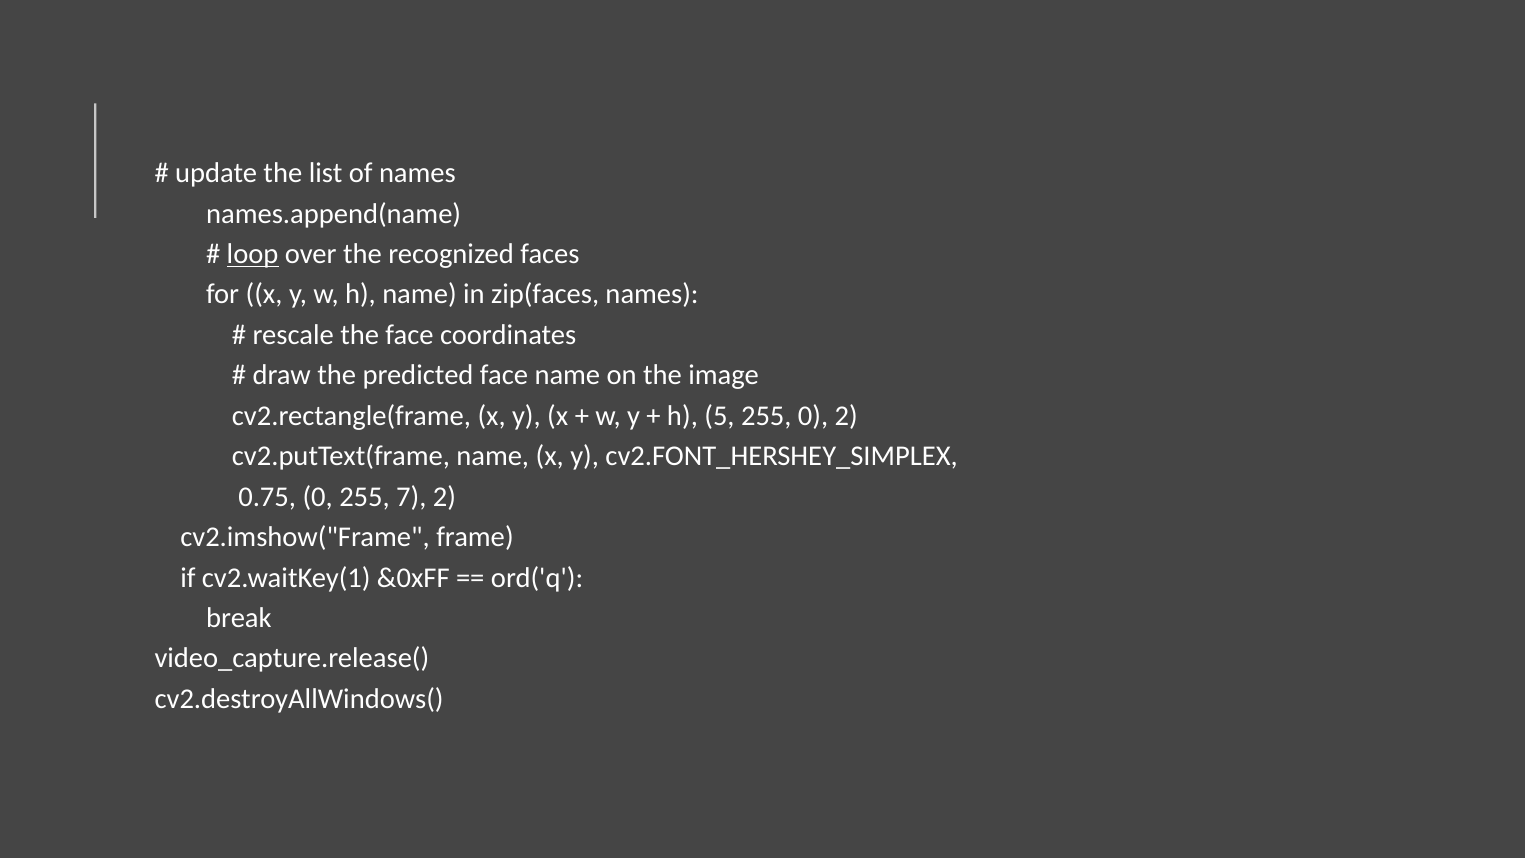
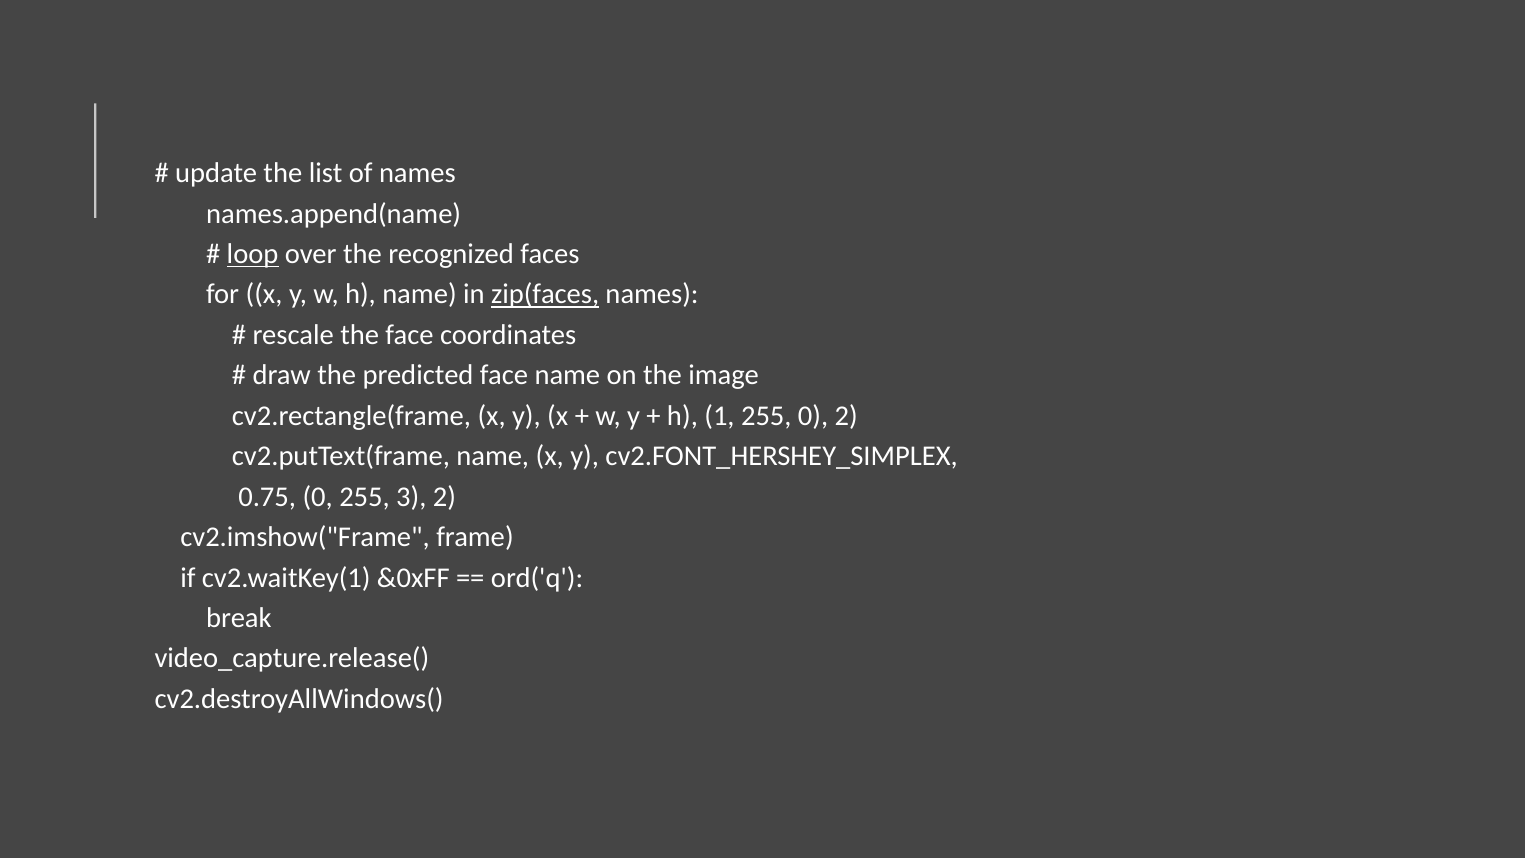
zip(faces underline: none -> present
5: 5 -> 1
7: 7 -> 3
